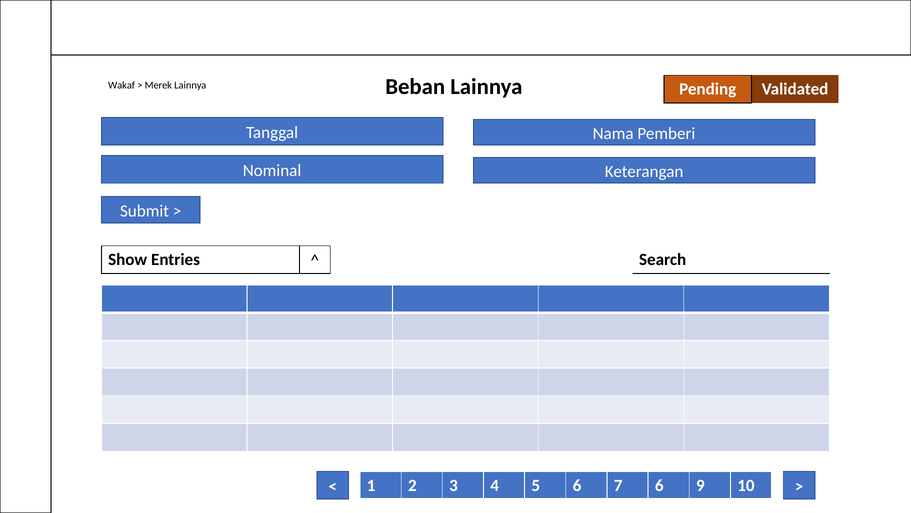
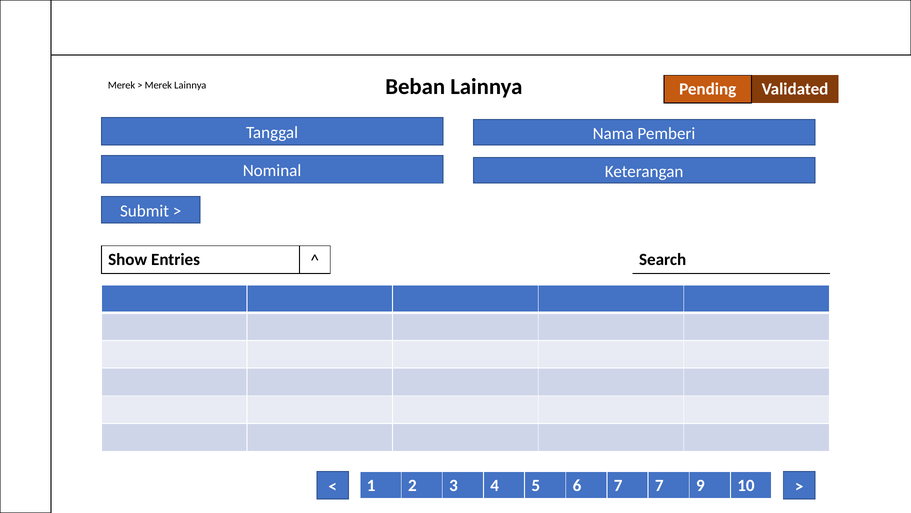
Wakaf at (122, 85): Wakaf -> Merek
7 6: 6 -> 7
